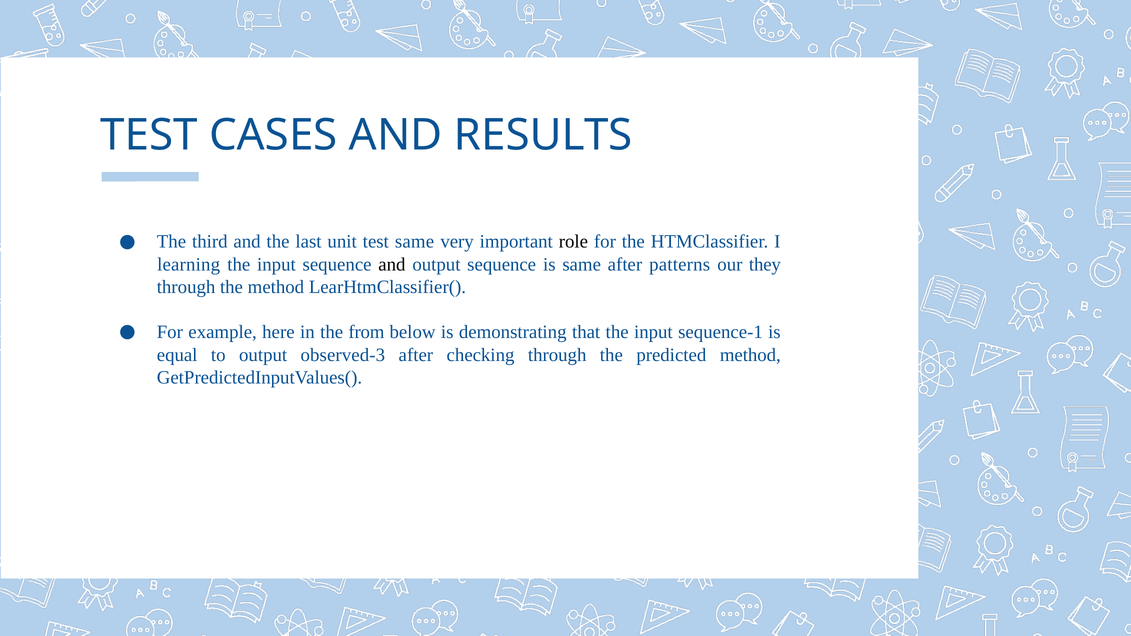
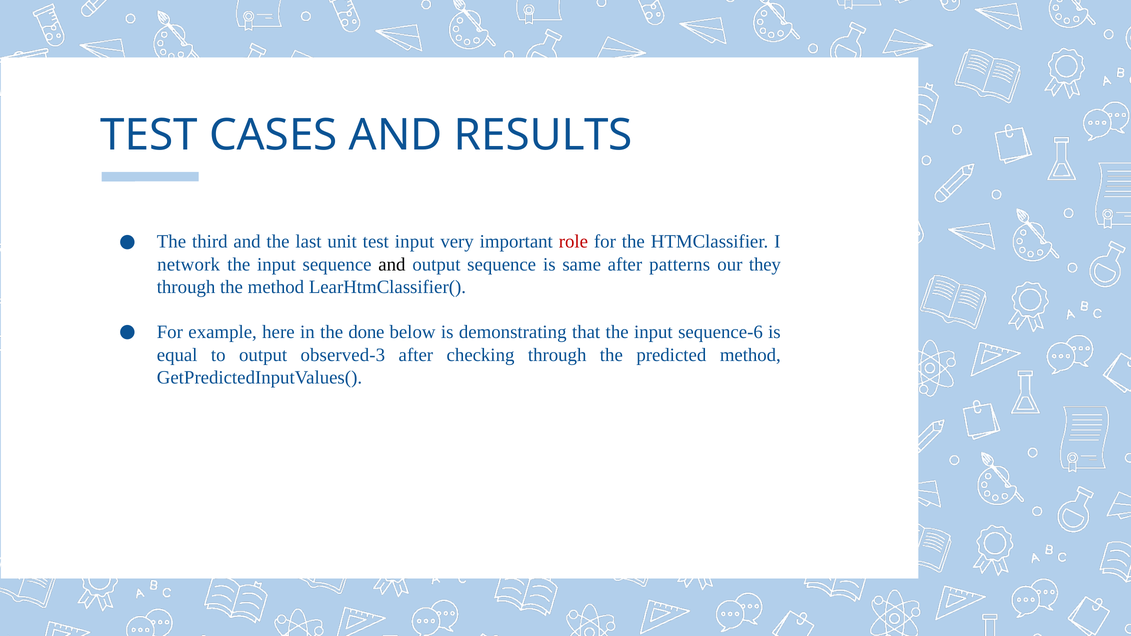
test same: same -> input
role colour: black -> red
learning: learning -> network
from: from -> done
sequence-1: sequence-1 -> sequence-6
